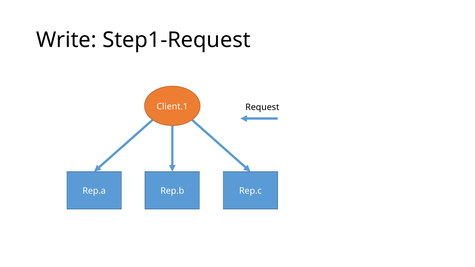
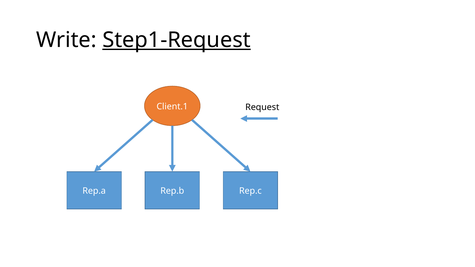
Step1-Request underline: none -> present
